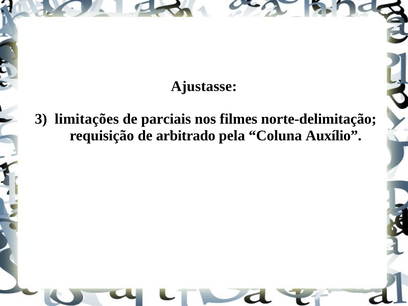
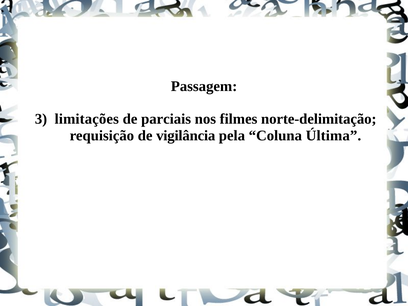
Ajustasse: Ajustasse -> Passagem
arbitrado: arbitrado -> vigilância
Auxílio: Auxílio -> Última
